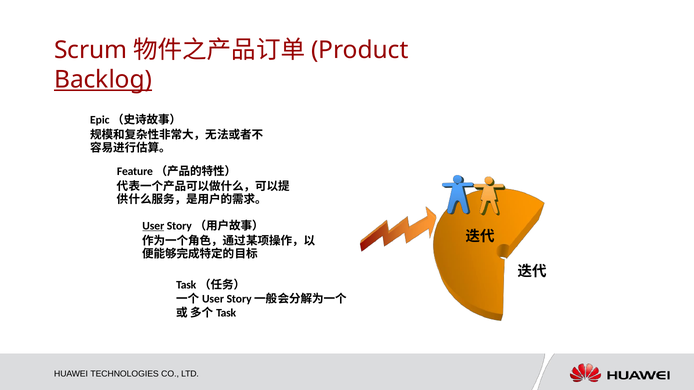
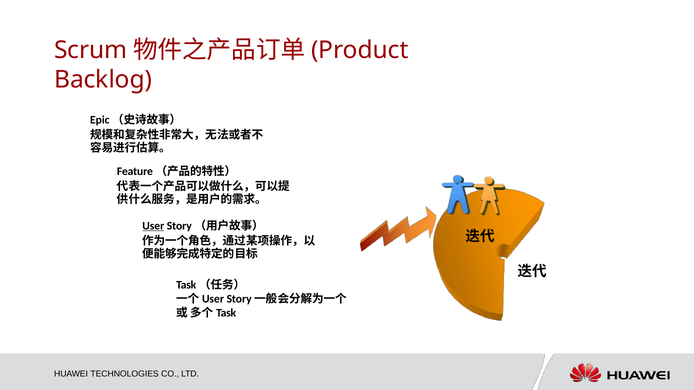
Backlog underline: present -> none
